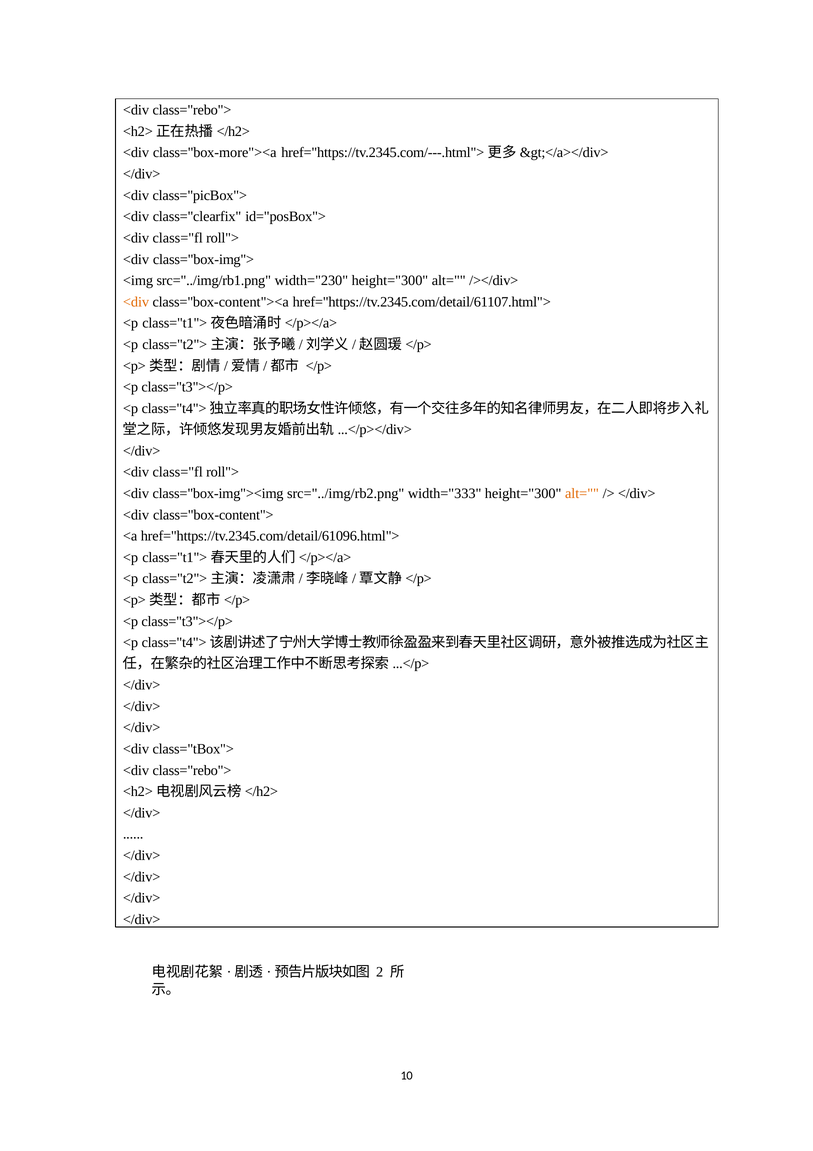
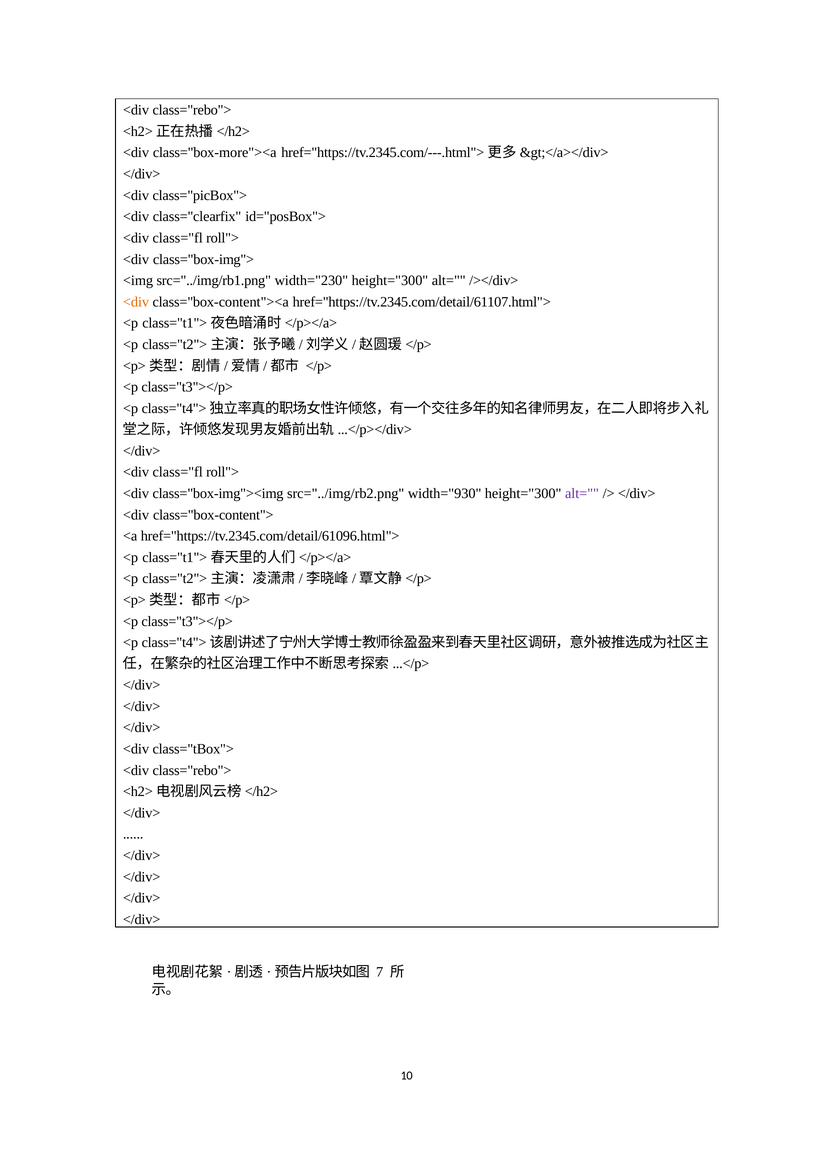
width="333: width="333 -> width="930
alt= at (582, 493) colour: orange -> purple
2: 2 -> 7
